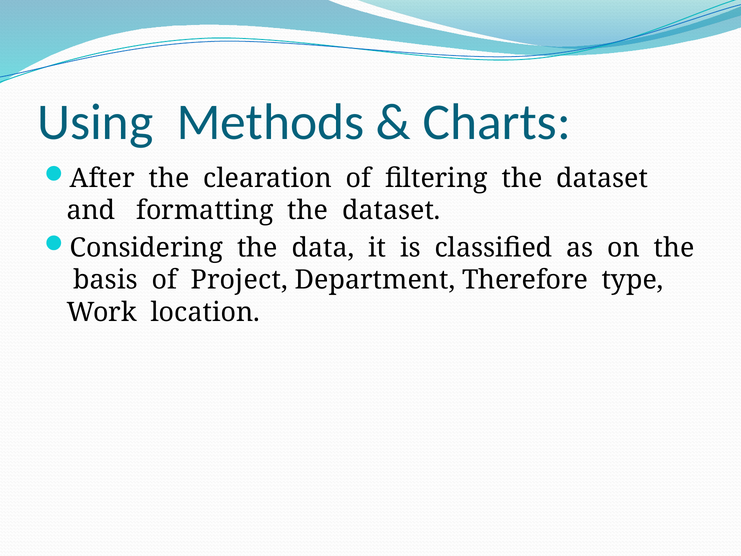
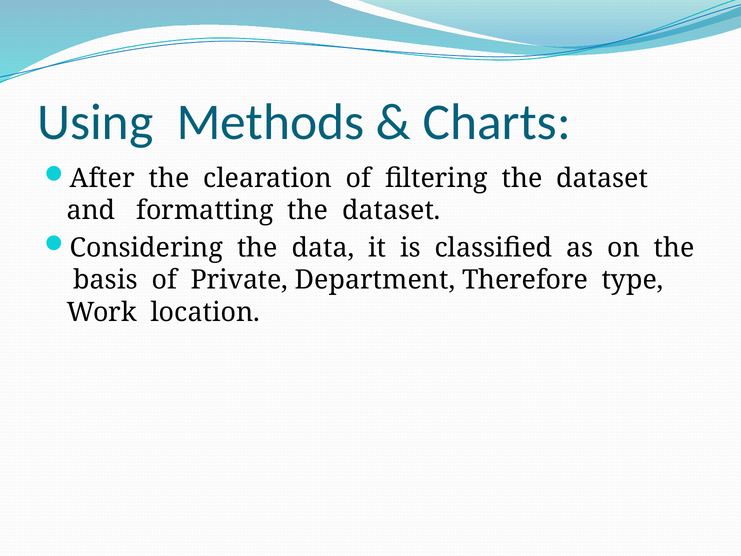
Project: Project -> Private
